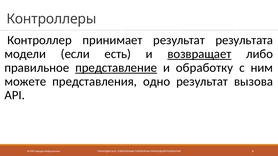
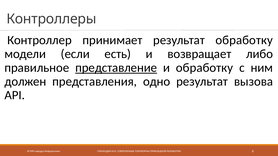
результат результата: результата -> обработку
возвращает underline: present -> none
можете: можете -> должен
